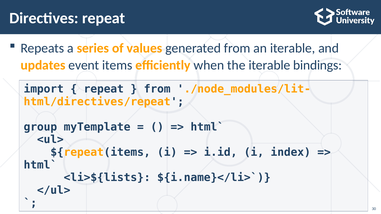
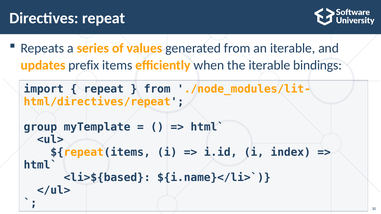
event: event -> prefix
<li>${lists: <li>${lists -> <li>${based
